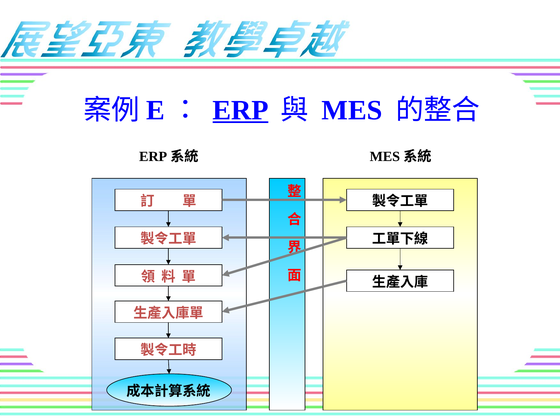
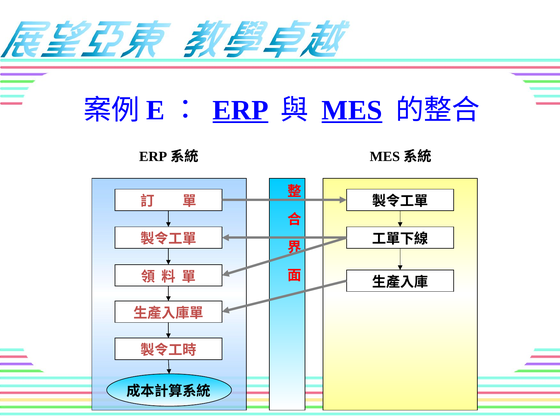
MES underline: none -> present
